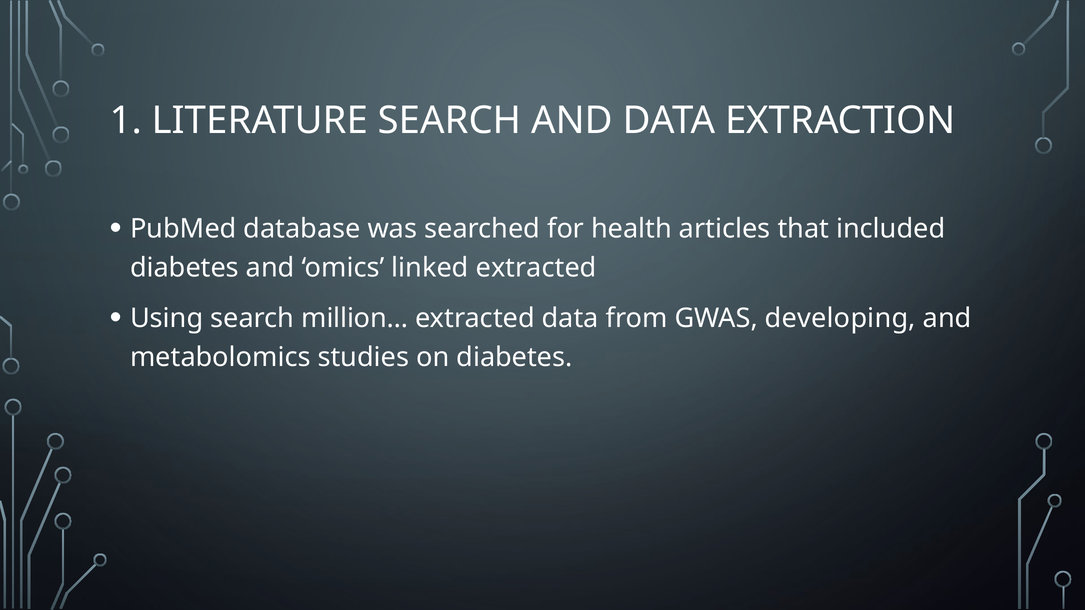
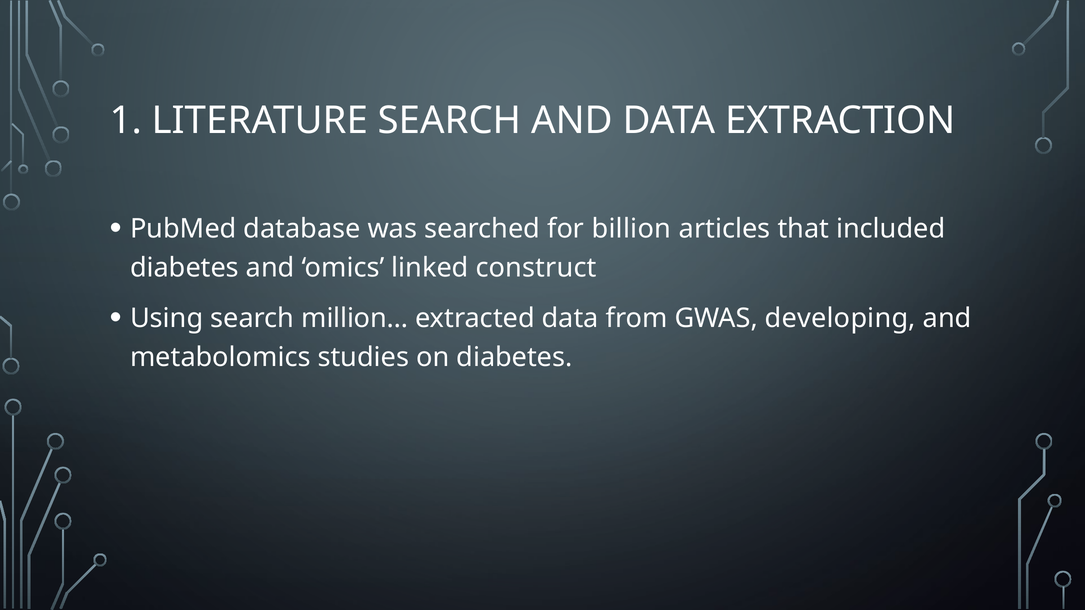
health: health -> billion
linked extracted: extracted -> construct
